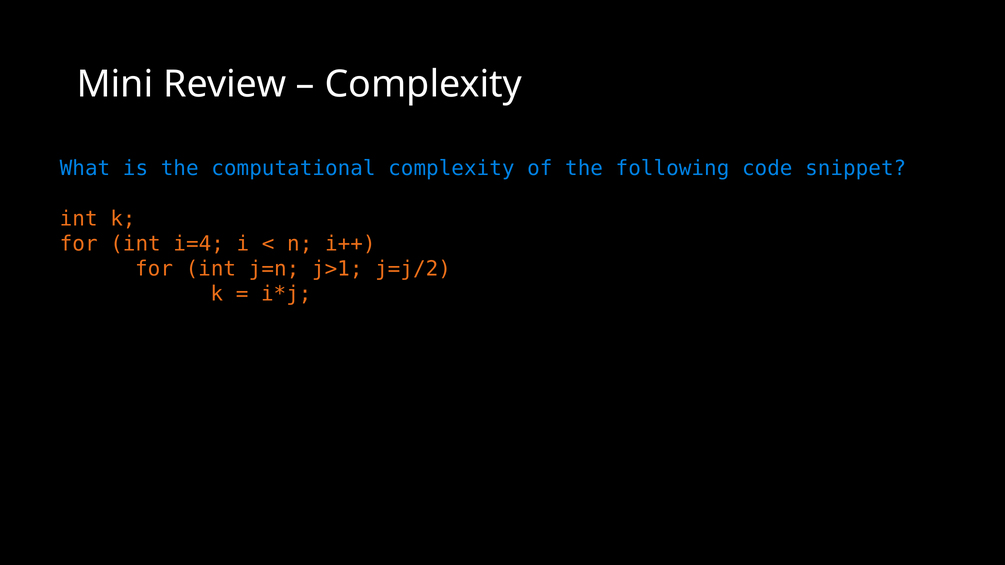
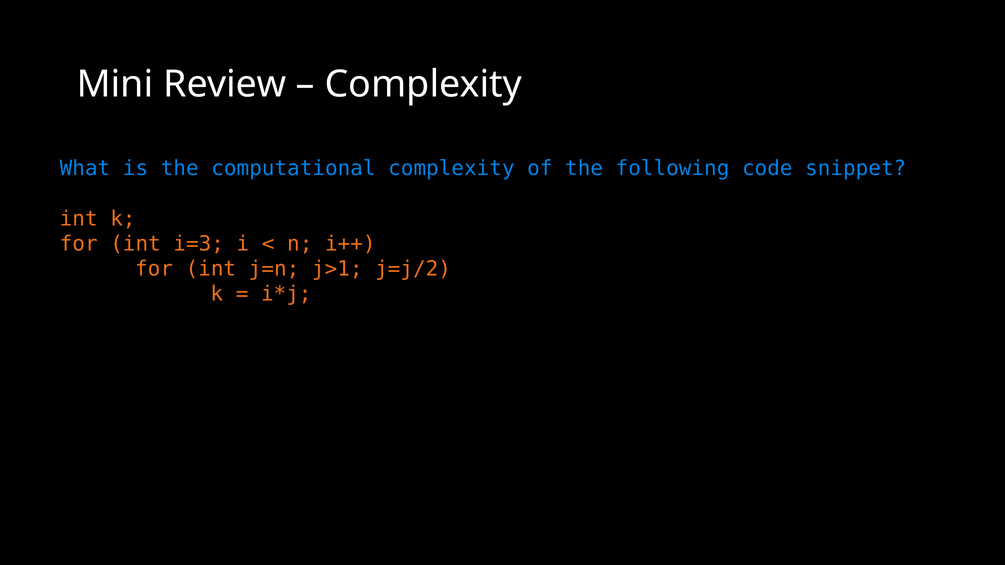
i=4: i=4 -> i=3
